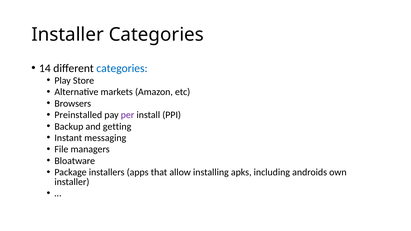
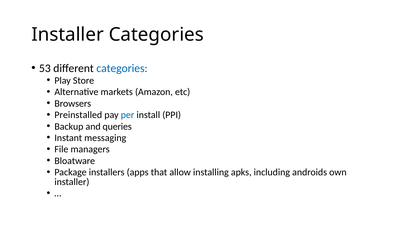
14: 14 -> 53
per colour: purple -> blue
getting: getting -> queries
